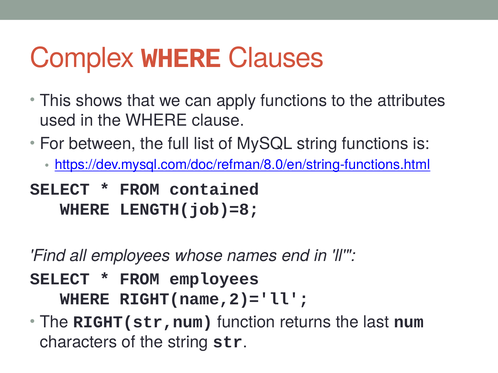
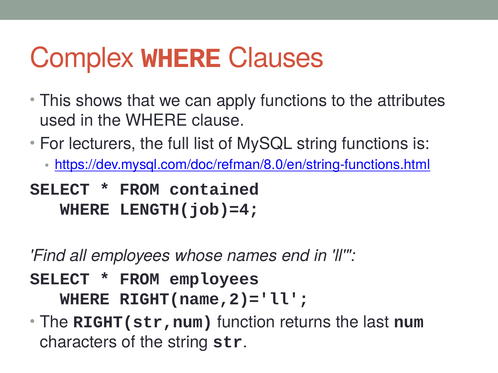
between: between -> lecturers
LENGTH(job)=8: LENGTH(job)=8 -> LENGTH(job)=4
